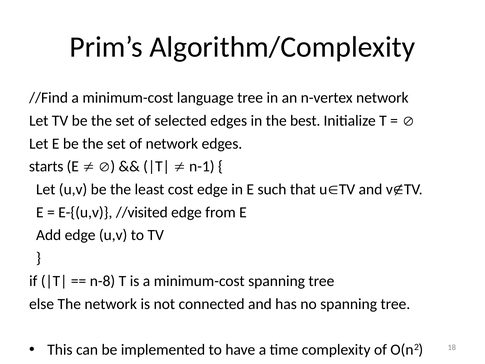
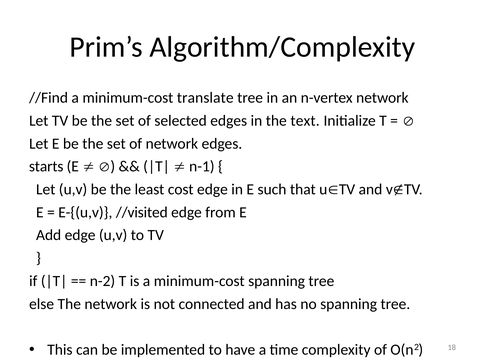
language: language -> translate
best: best -> text
n-8: n-8 -> n-2
